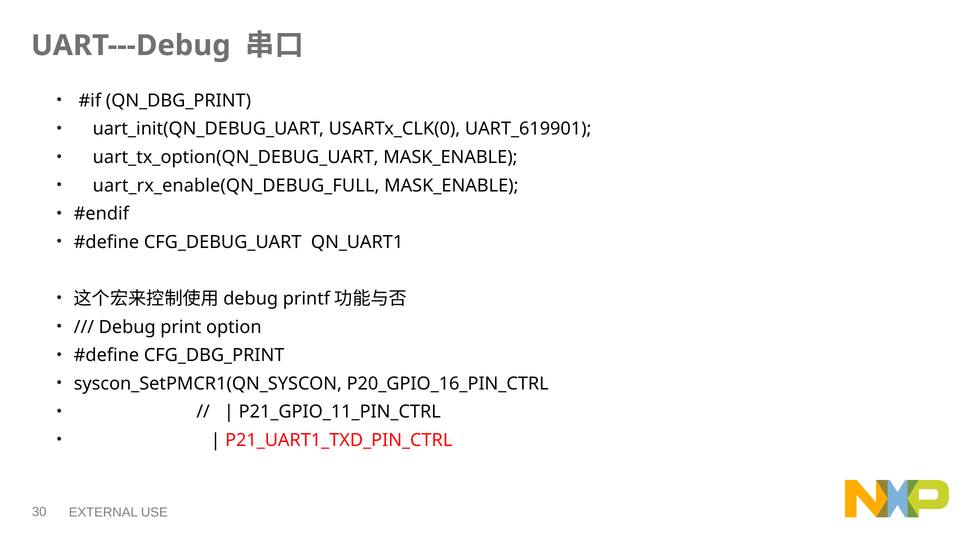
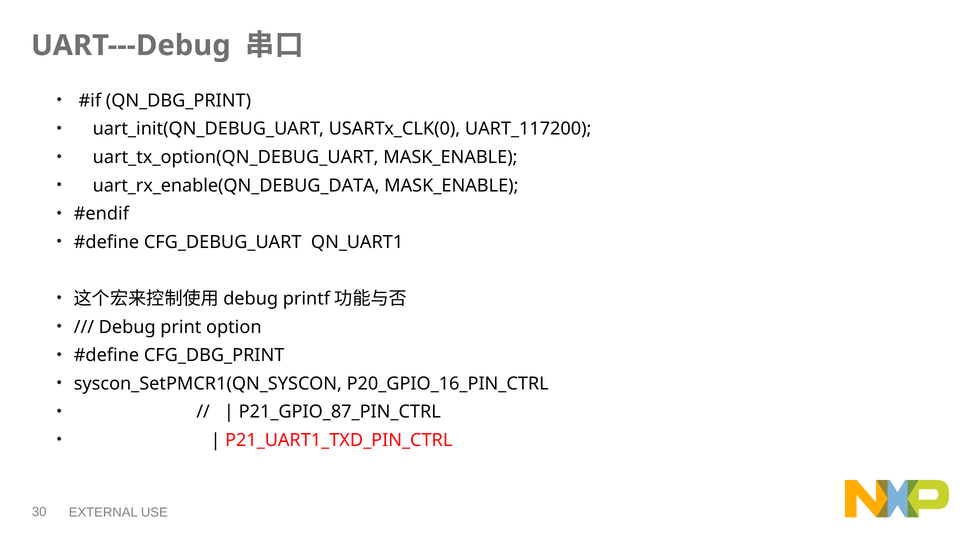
UART_619901: UART_619901 -> UART_117200
uart_rx_enable(QN_DEBUG_FULL: uart_rx_enable(QN_DEBUG_FULL -> uart_rx_enable(QN_DEBUG_DATA
P21_GPIO_11_PIN_CTRL: P21_GPIO_11_PIN_CTRL -> P21_GPIO_87_PIN_CTRL
